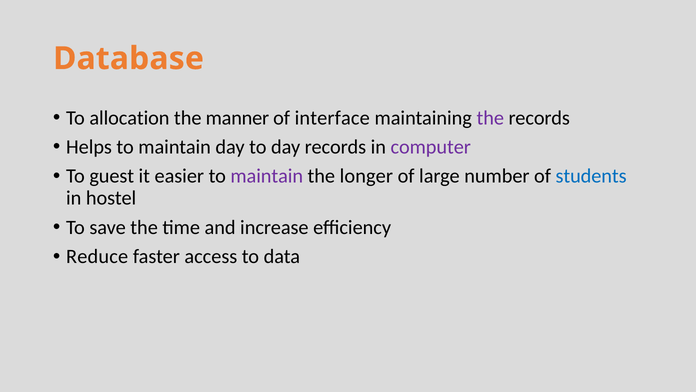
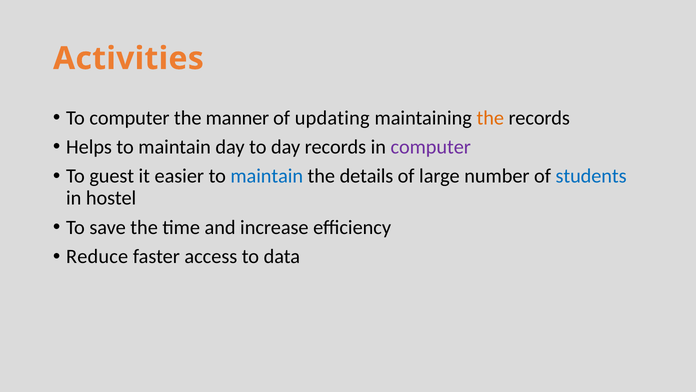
Database: Database -> Activities
To allocation: allocation -> computer
interface: interface -> updating
the at (490, 118) colour: purple -> orange
maintain at (267, 176) colour: purple -> blue
longer: longer -> details
